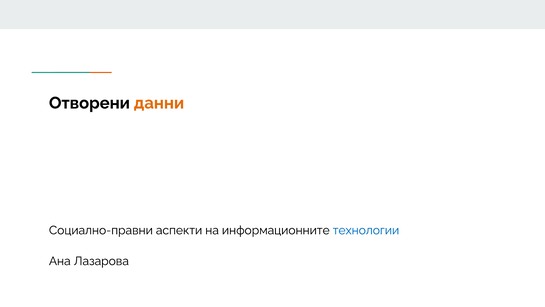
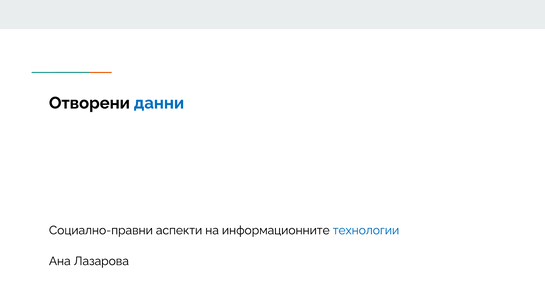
данни colour: orange -> blue
